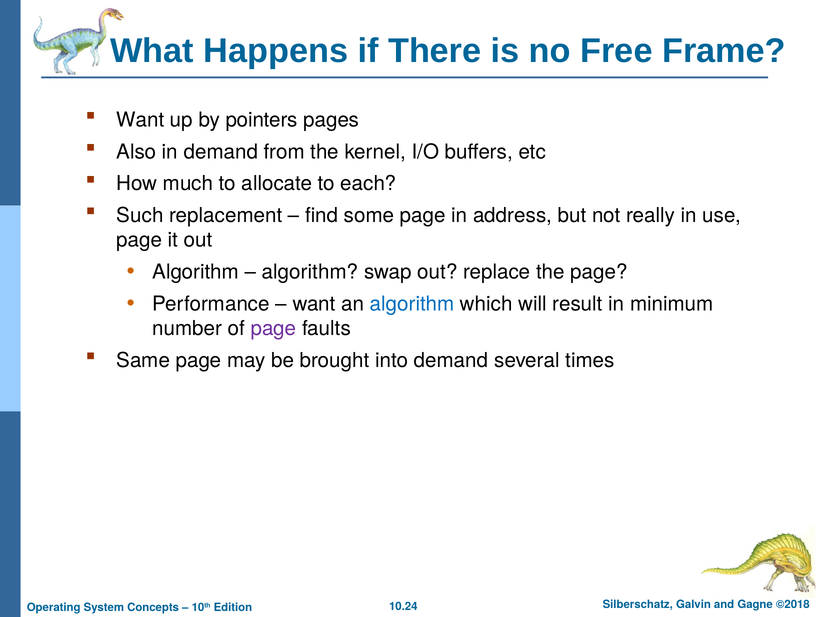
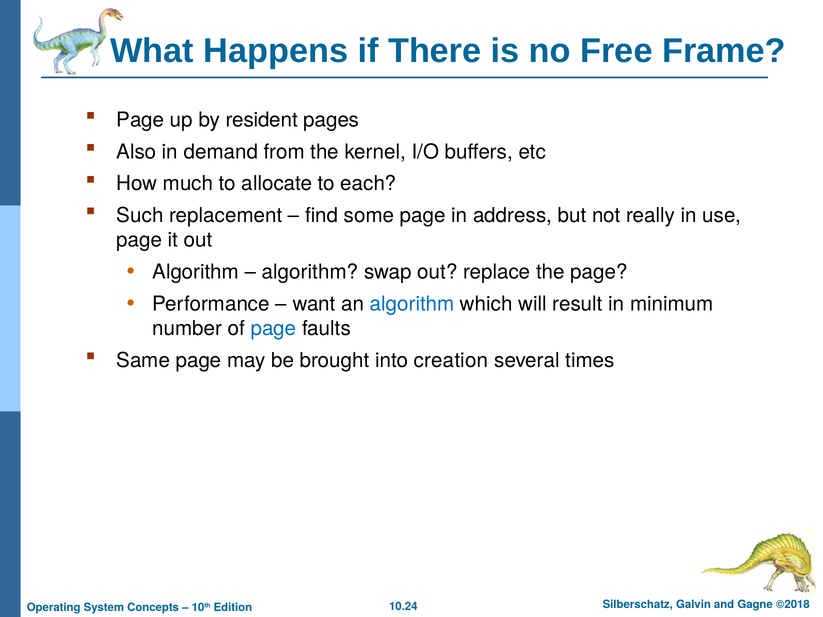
Want at (140, 120): Want -> Page
pointers: pointers -> resident
page at (273, 329) colour: purple -> blue
into demand: demand -> creation
